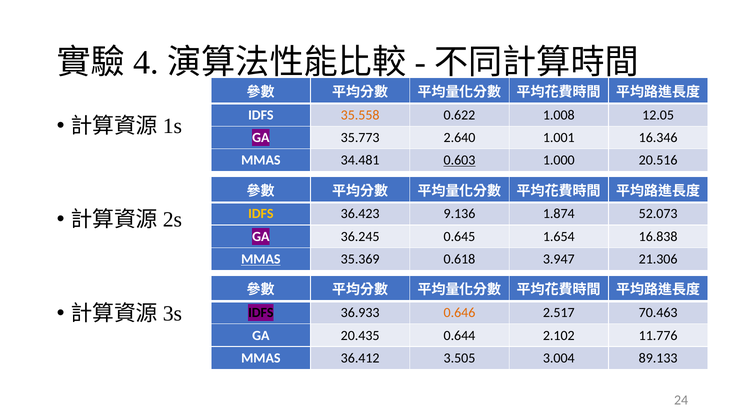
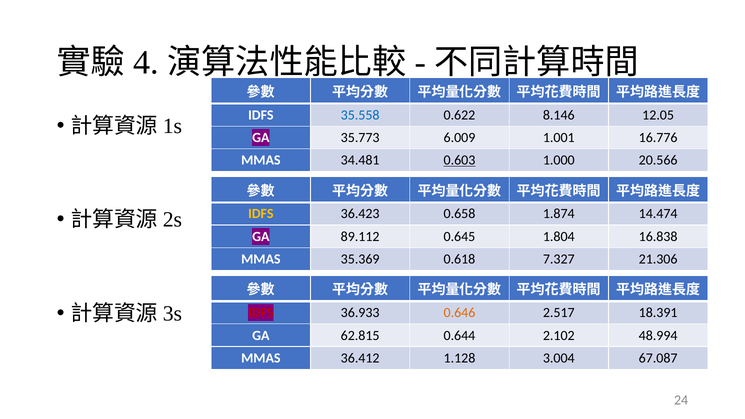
35.558 colour: orange -> blue
1.008: 1.008 -> 8.146
2.640: 2.640 -> 6.009
16.346: 16.346 -> 16.776
20.516: 20.516 -> 20.566
9.136: 9.136 -> 0.658
52.073: 52.073 -> 14.474
36.245: 36.245 -> 89.112
1.654: 1.654 -> 1.804
MMAS at (261, 259) underline: present -> none
3.947: 3.947 -> 7.327
IDFS at (261, 313) colour: black -> red
70.463: 70.463 -> 18.391
20.435: 20.435 -> 62.815
11.776: 11.776 -> 48.994
3.505: 3.505 -> 1.128
89.133: 89.133 -> 67.087
